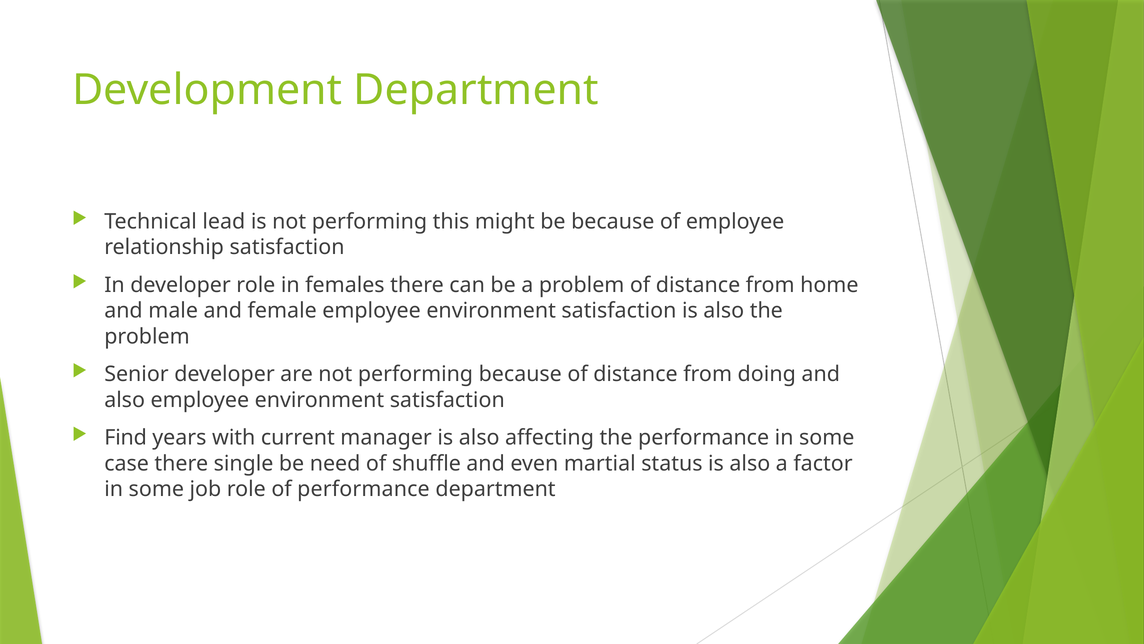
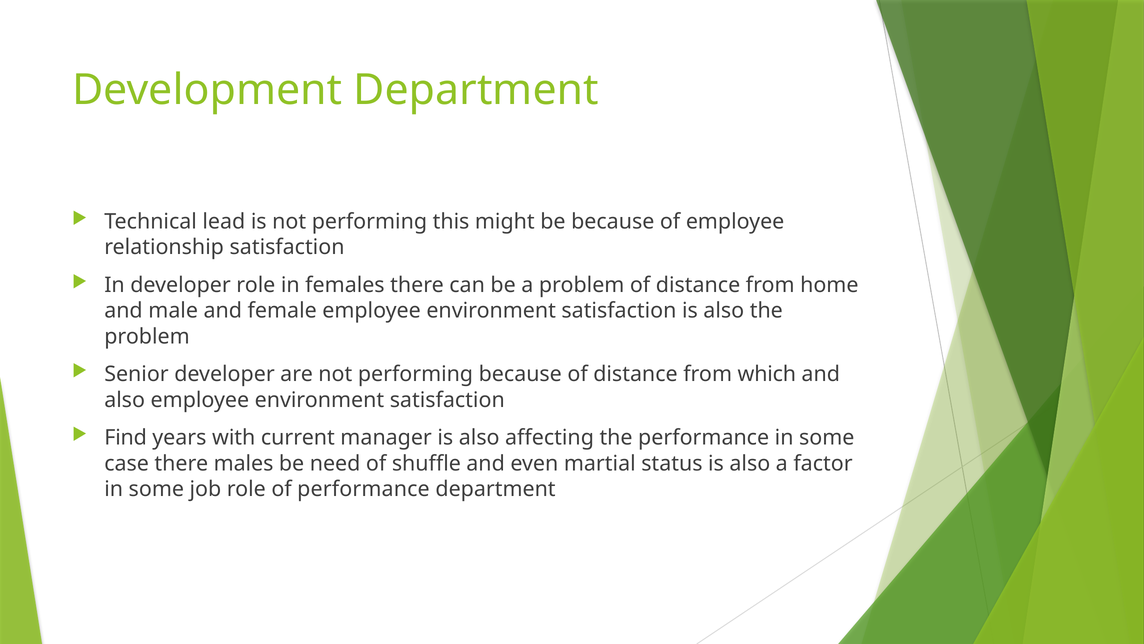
doing: doing -> which
single: single -> males
